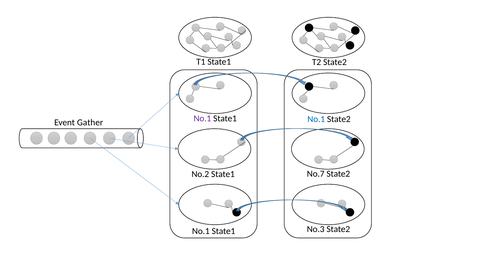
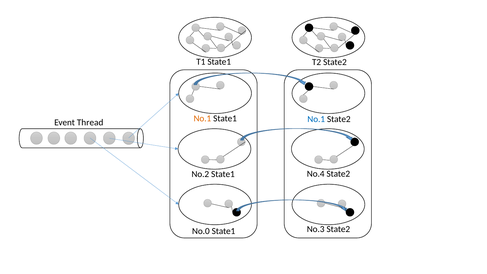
No.1 at (202, 118) colour: purple -> orange
Gather: Gather -> Thread
No.7: No.7 -> No.4
No.1 at (201, 231): No.1 -> No.0
